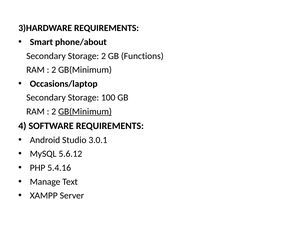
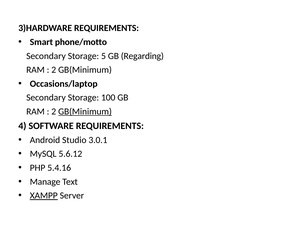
phone/about: phone/about -> phone/motto
Storage 2: 2 -> 5
Functions: Functions -> Regarding
XAMPP underline: none -> present
